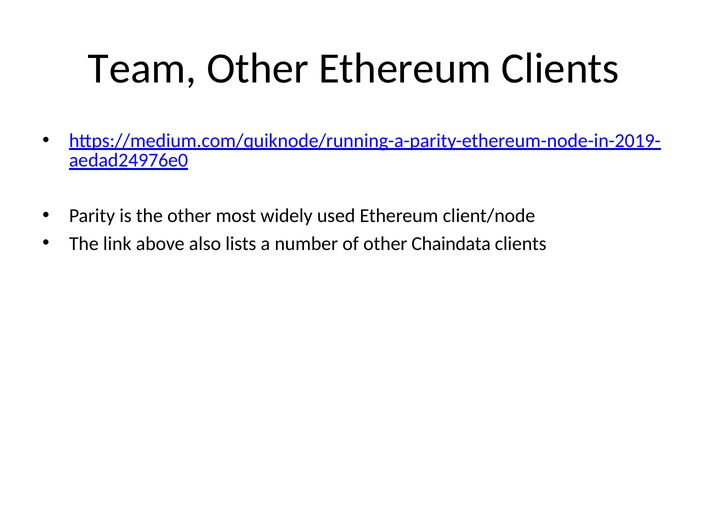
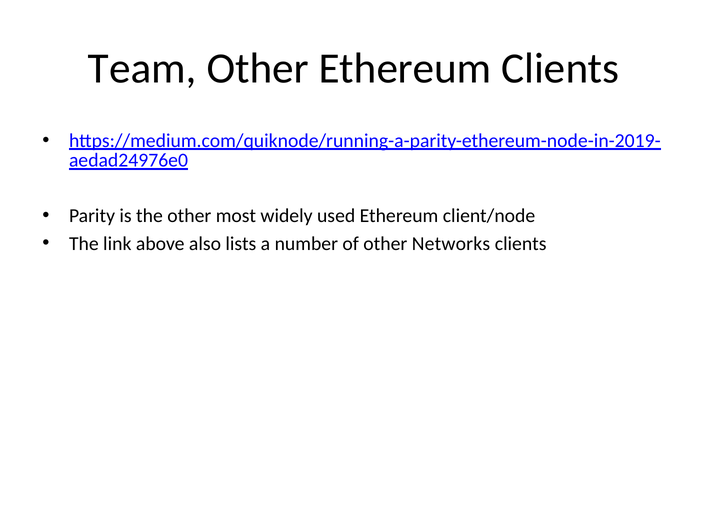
Chaindata: Chaindata -> Networks
